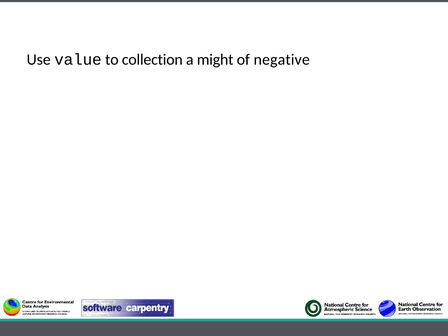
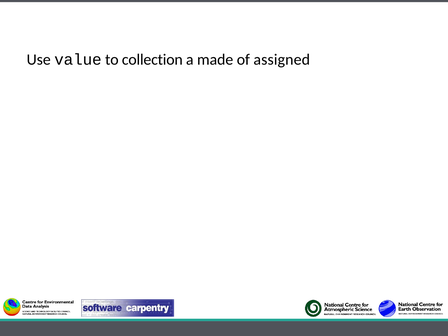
might: might -> made
negative: negative -> assigned
